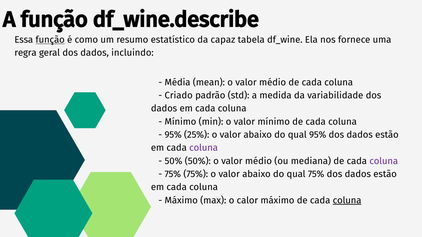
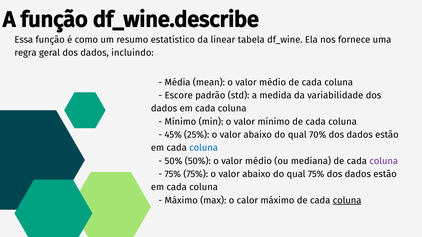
função at (50, 40) underline: present -> none
capaz: capaz -> linear
Criado: Criado -> Escore
95% at (173, 135): 95% -> 45%
qual 95%: 95% -> 70%
coluna at (204, 148) colour: purple -> blue
